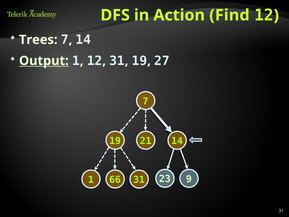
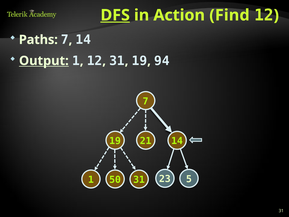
DFS underline: none -> present
Trees: Trees -> Paths
27: 27 -> 94
9: 9 -> 5
66: 66 -> 50
